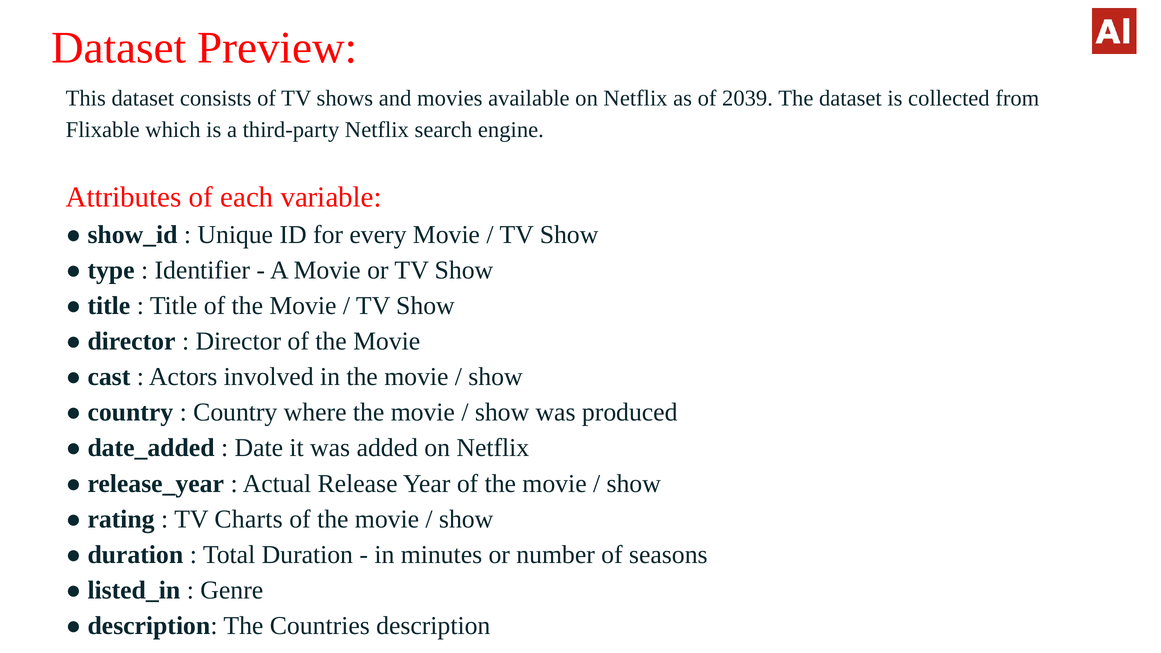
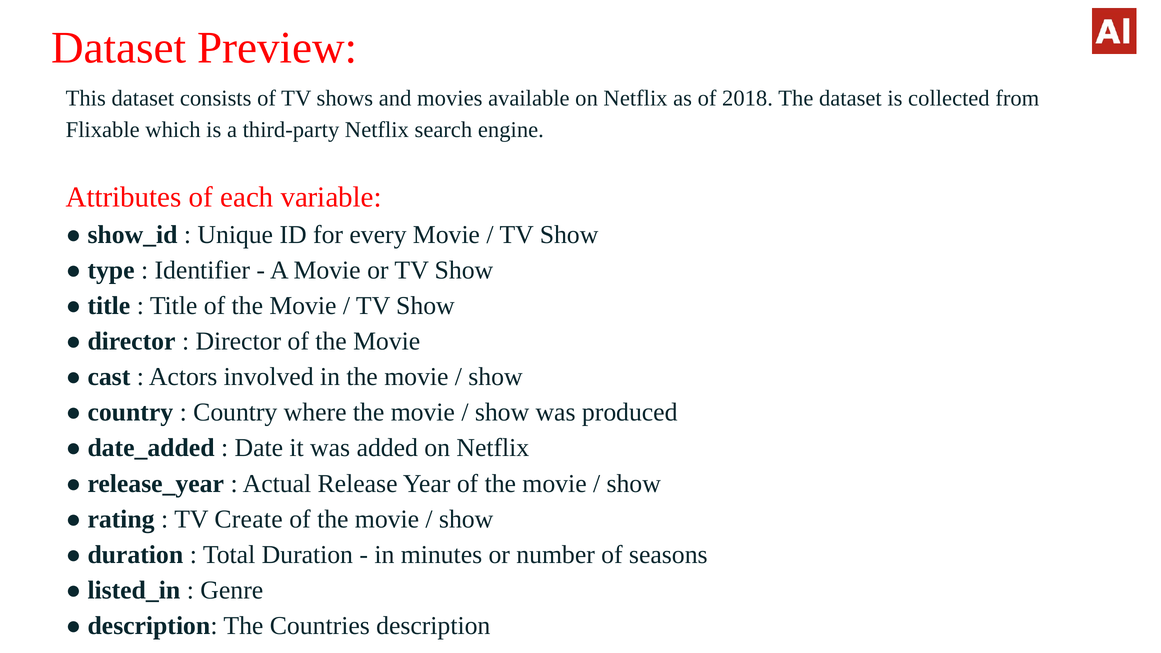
2039: 2039 -> 2018
Charts: Charts -> Create
